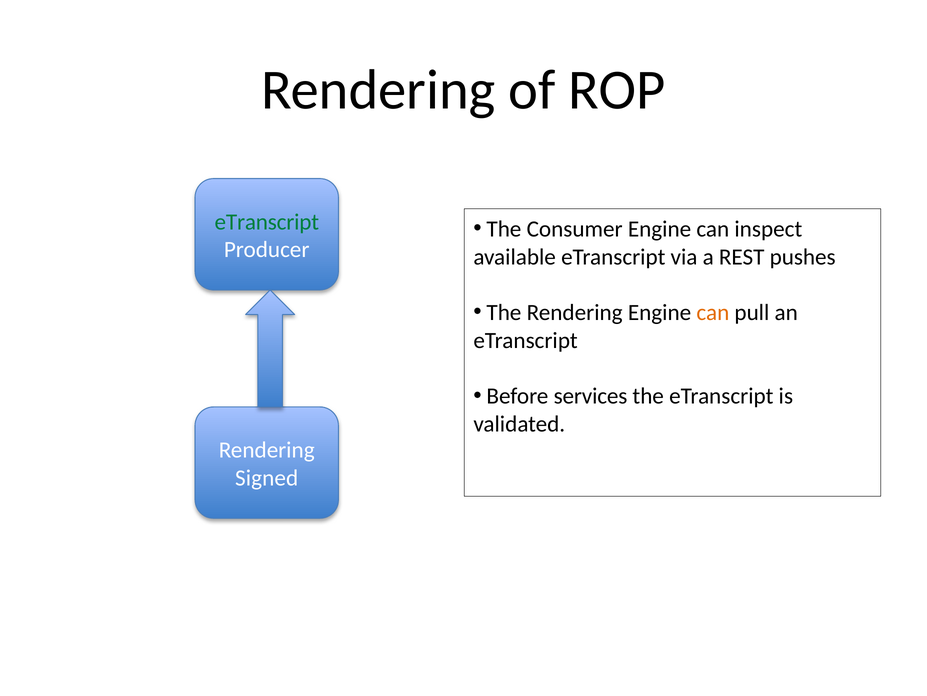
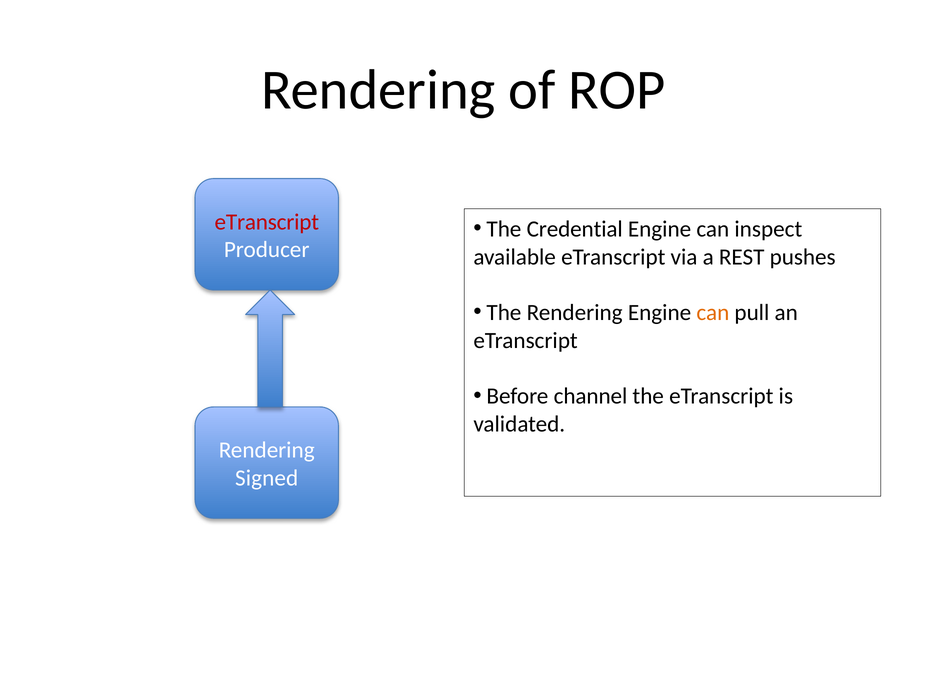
eTranscript at (267, 222) colour: green -> red
Consumer: Consumer -> Credential
services: services -> channel
